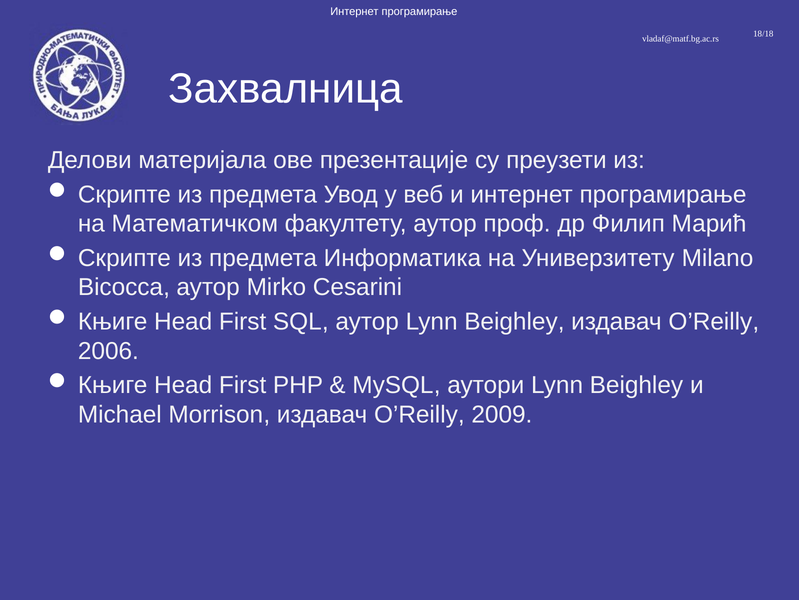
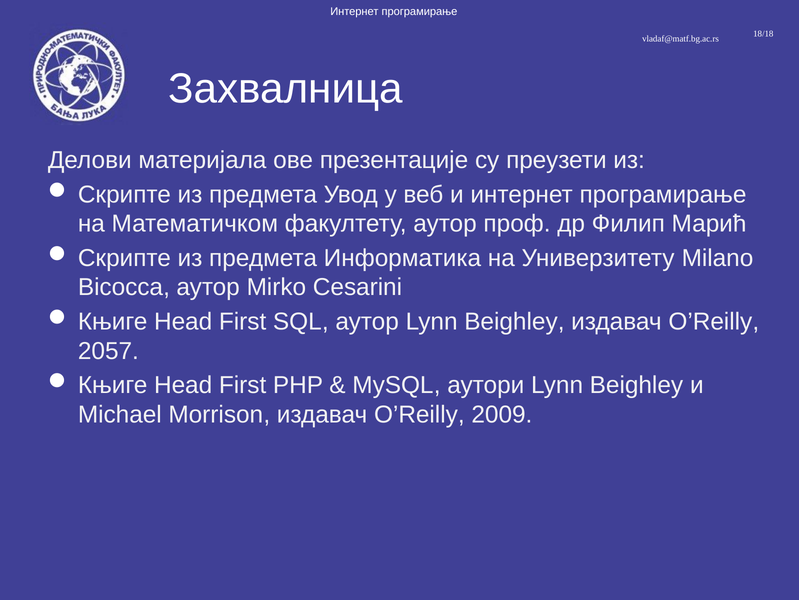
2006: 2006 -> 2057
